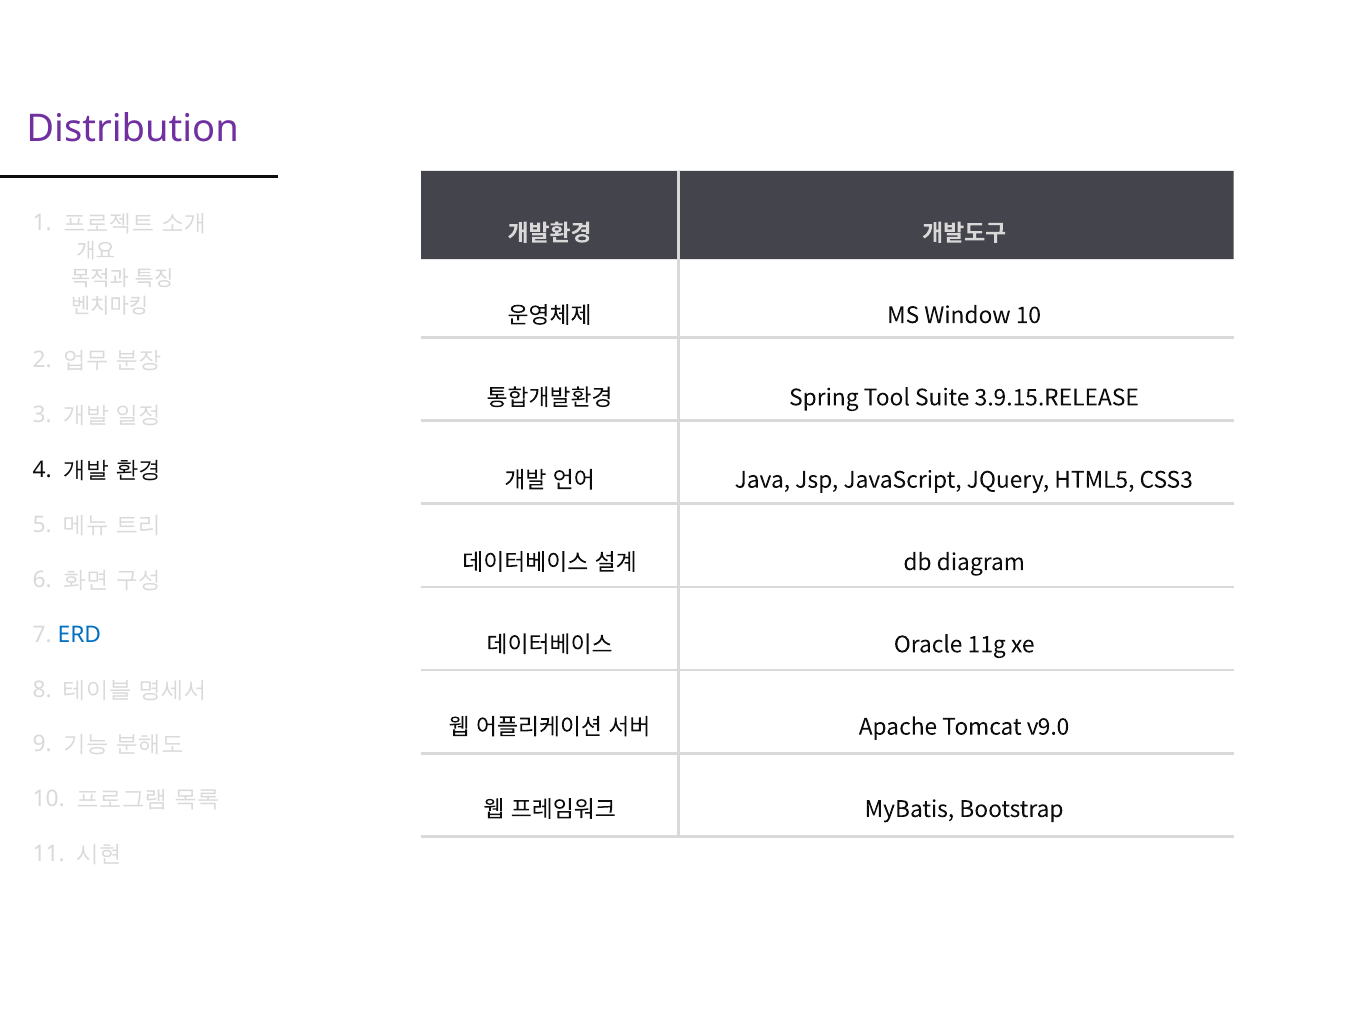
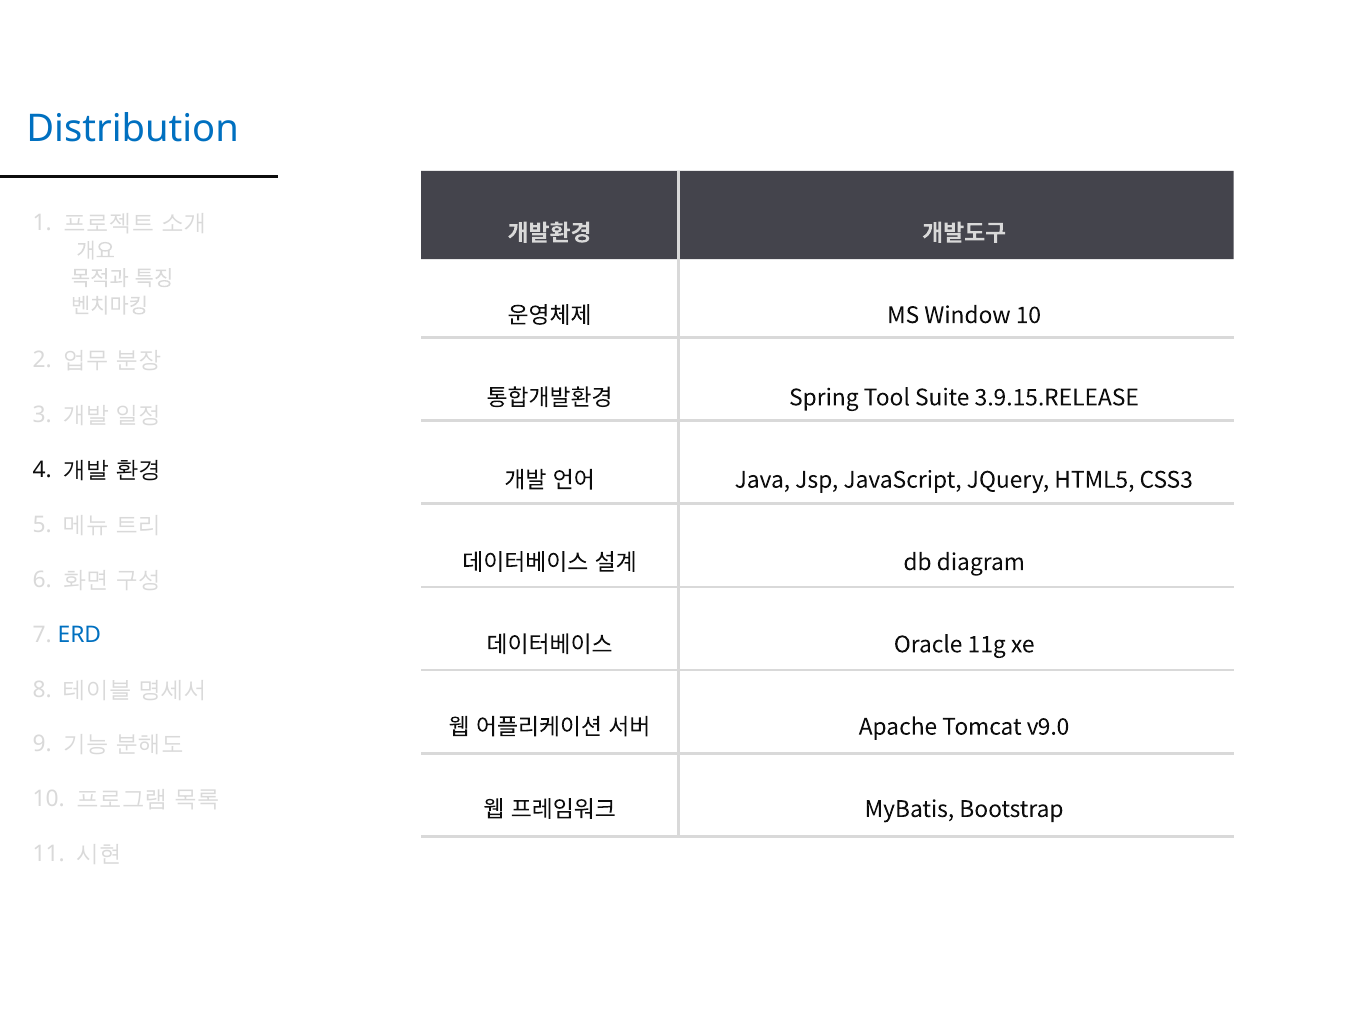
Distribution colour: purple -> blue
